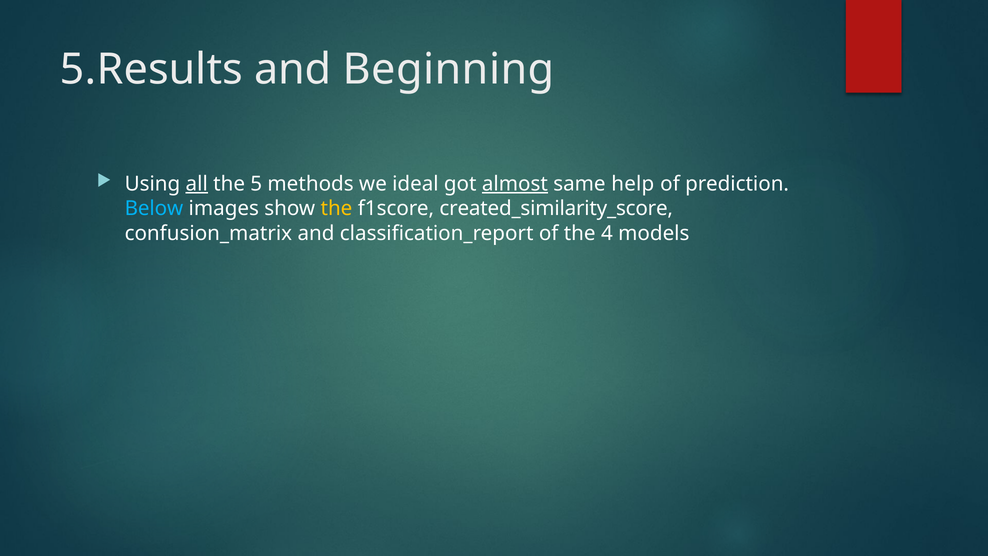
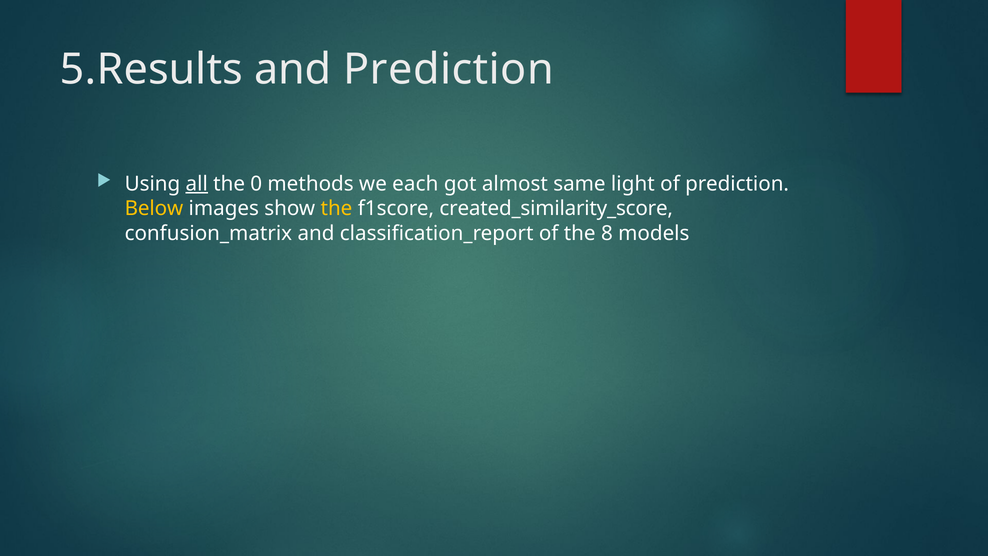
and Beginning: Beginning -> Prediction
5: 5 -> 0
ideal: ideal -> each
almost underline: present -> none
help: help -> light
Below colour: light blue -> yellow
4: 4 -> 8
